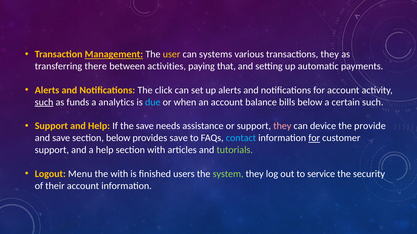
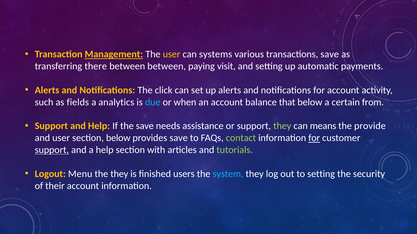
transactions they: they -> save
between activities: activities -> between
that: that -> visit
such at (44, 102) underline: present -> none
funds: funds -> fields
bills: bills -> that
certain such: such -> from
they at (282, 126) colour: pink -> light green
device: device -> means
and save: save -> user
contact colour: light blue -> light green
support at (52, 150) underline: none -> present
the with: with -> they
system colour: light green -> light blue
to service: service -> setting
